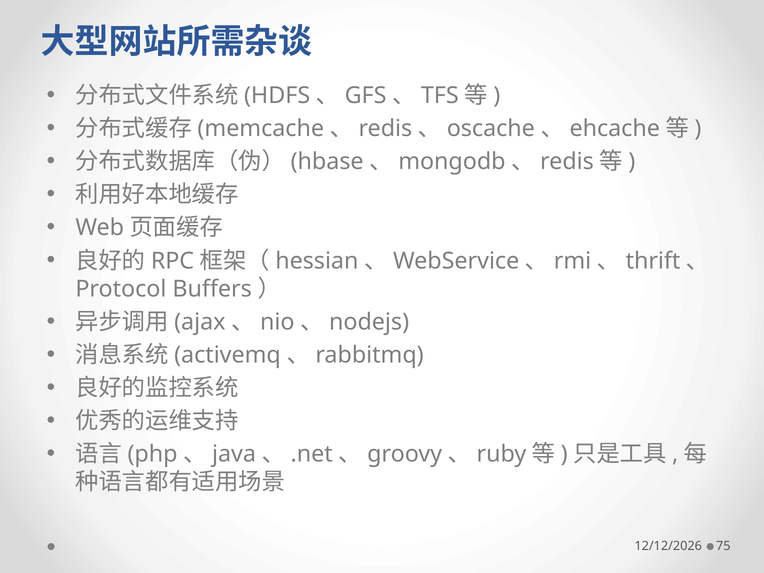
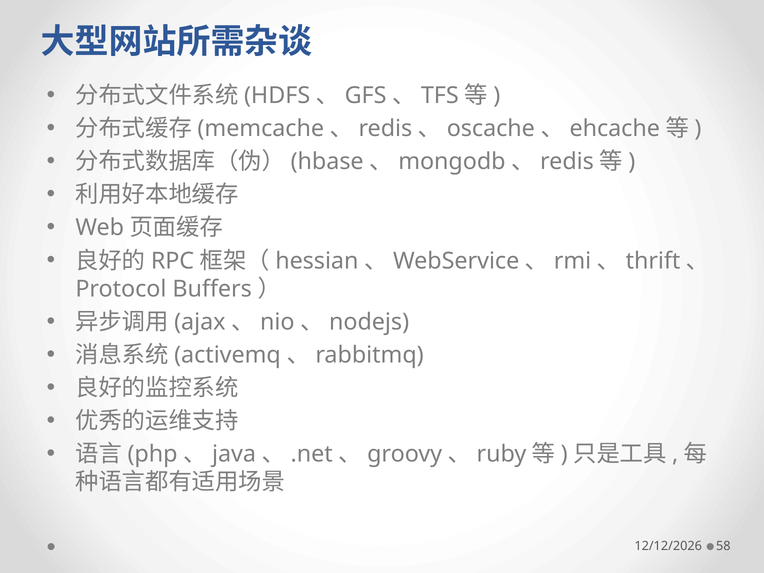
75: 75 -> 58
